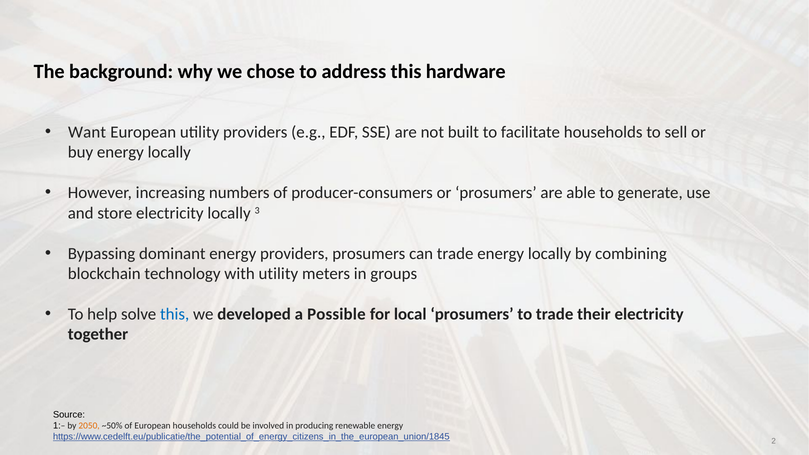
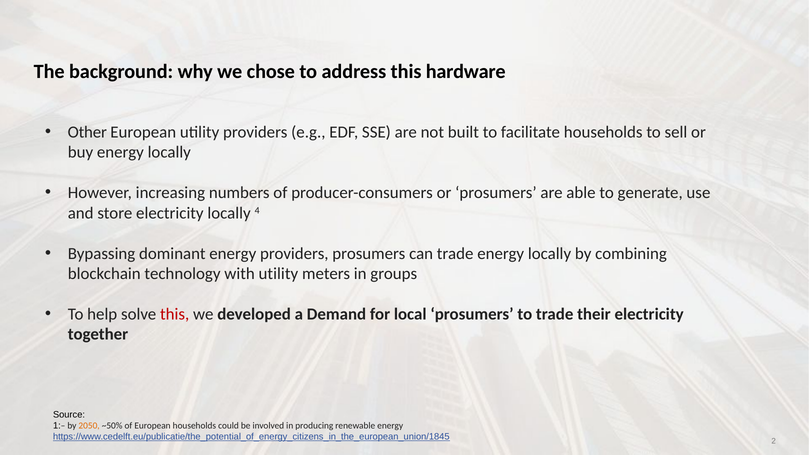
Want: Want -> Other
3: 3 -> 4
this at (175, 314) colour: blue -> red
Possible: Possible -> Demand
